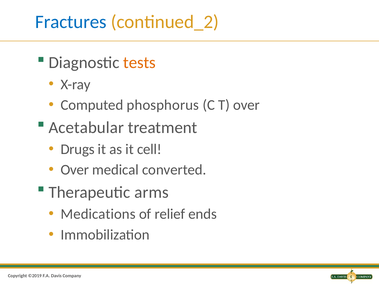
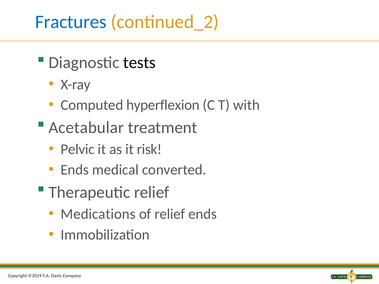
tests colour: orange -> black
phosphorus: phosphorus -> hyperflexion
T over: over -> with
Drugs: Drugs -> Pelvic
cell: cell -> risk
Over at (75, 170): Over -> Ends
Therapeutic arms: arms -> relief
